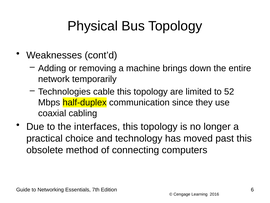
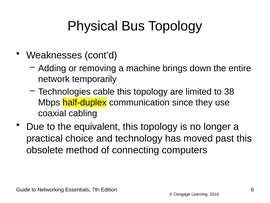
52: 52 -> 38
interfaces: interfaces -> equivalent
